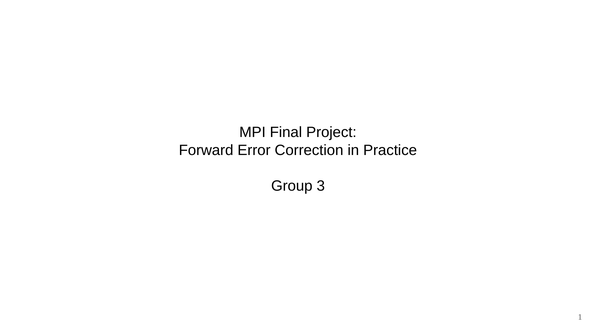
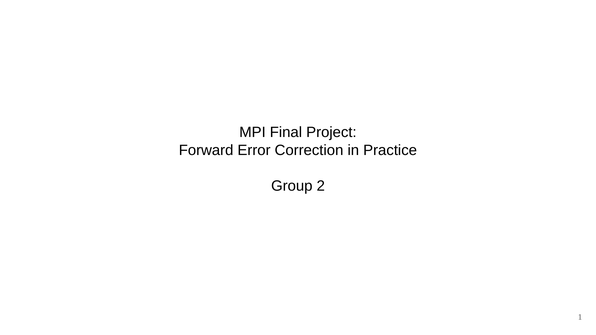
3: 3 -> 2
